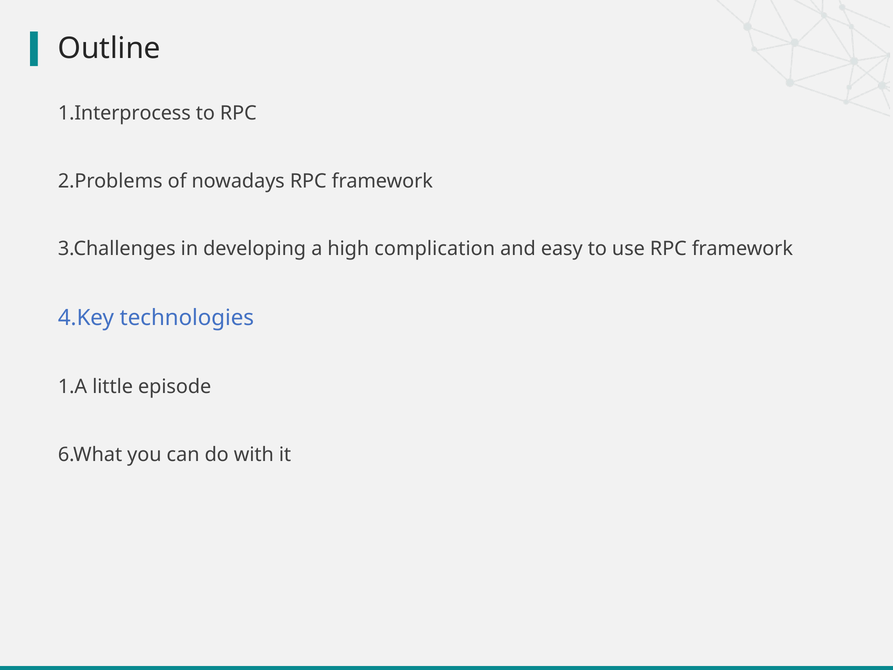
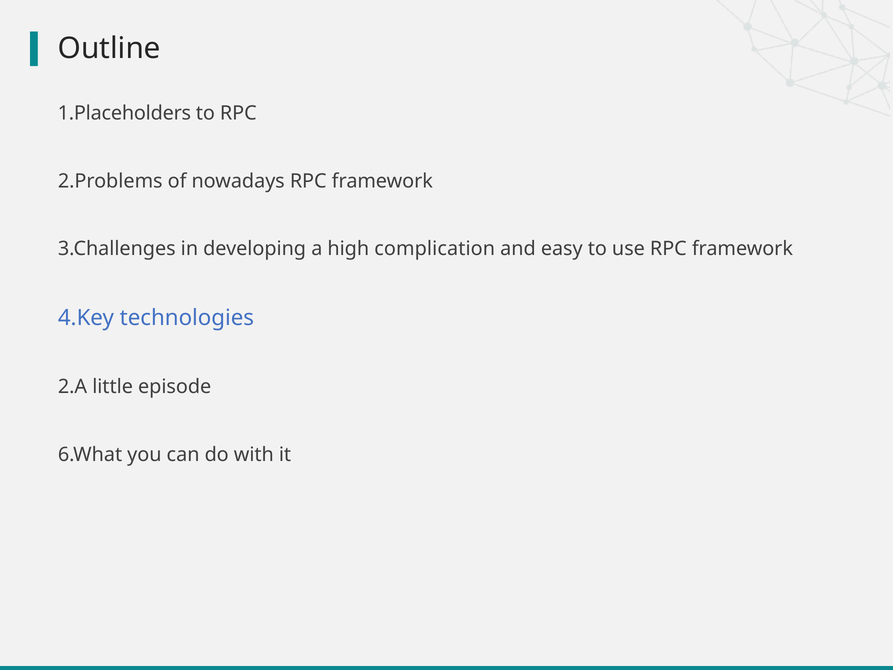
1.Interprocess: 1.Interprocess -> 1.Placeholders
1.A: 1.A -> 2.A
